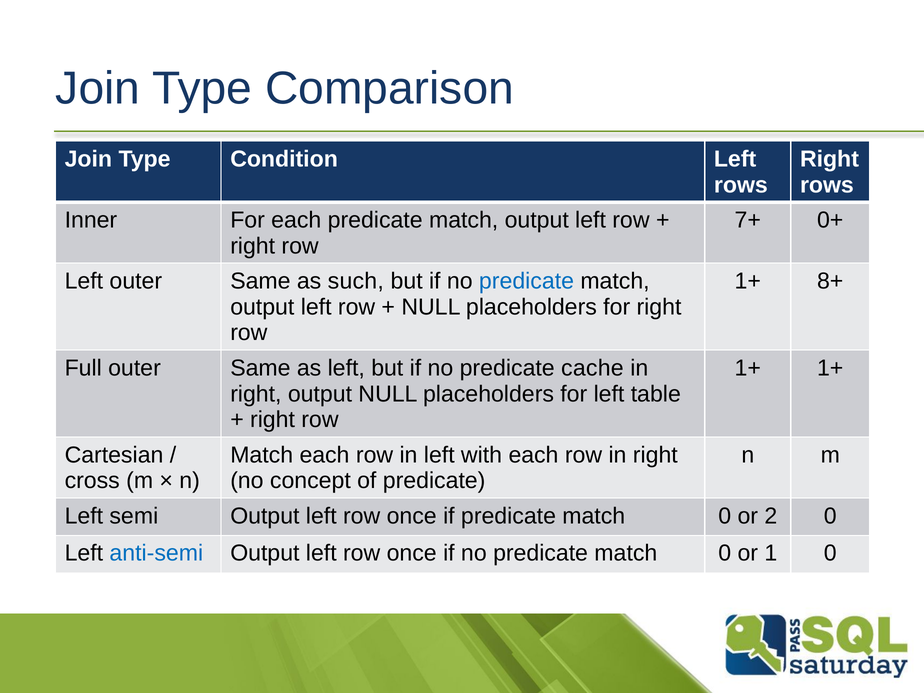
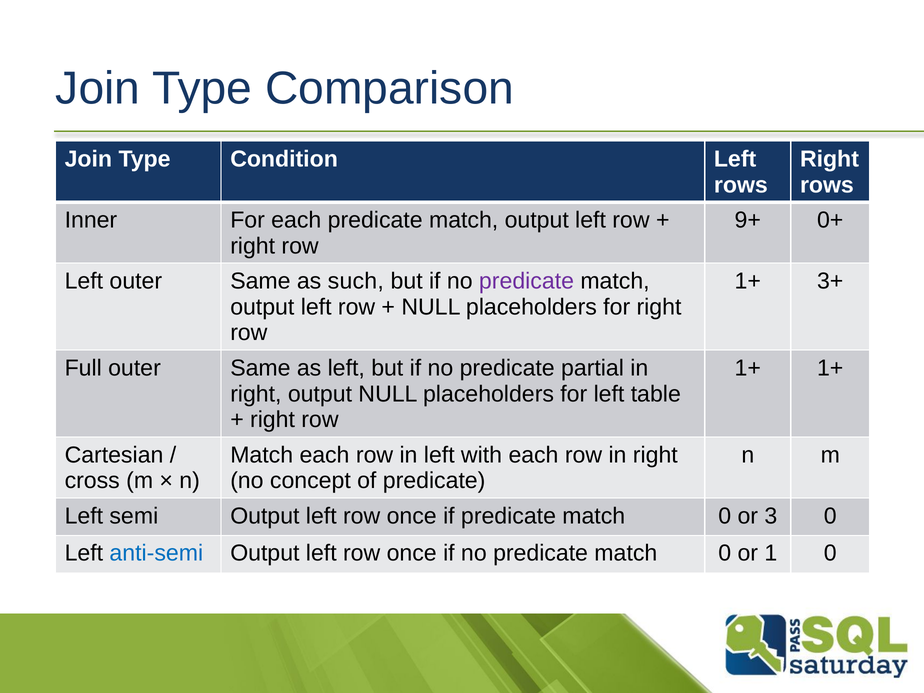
7+: 7+ -> 9+
predicate at (526, 281) colour: blue -> purple
8+: 8+ -> 3+
cache: cache -> partial
2: 2 -> 3
